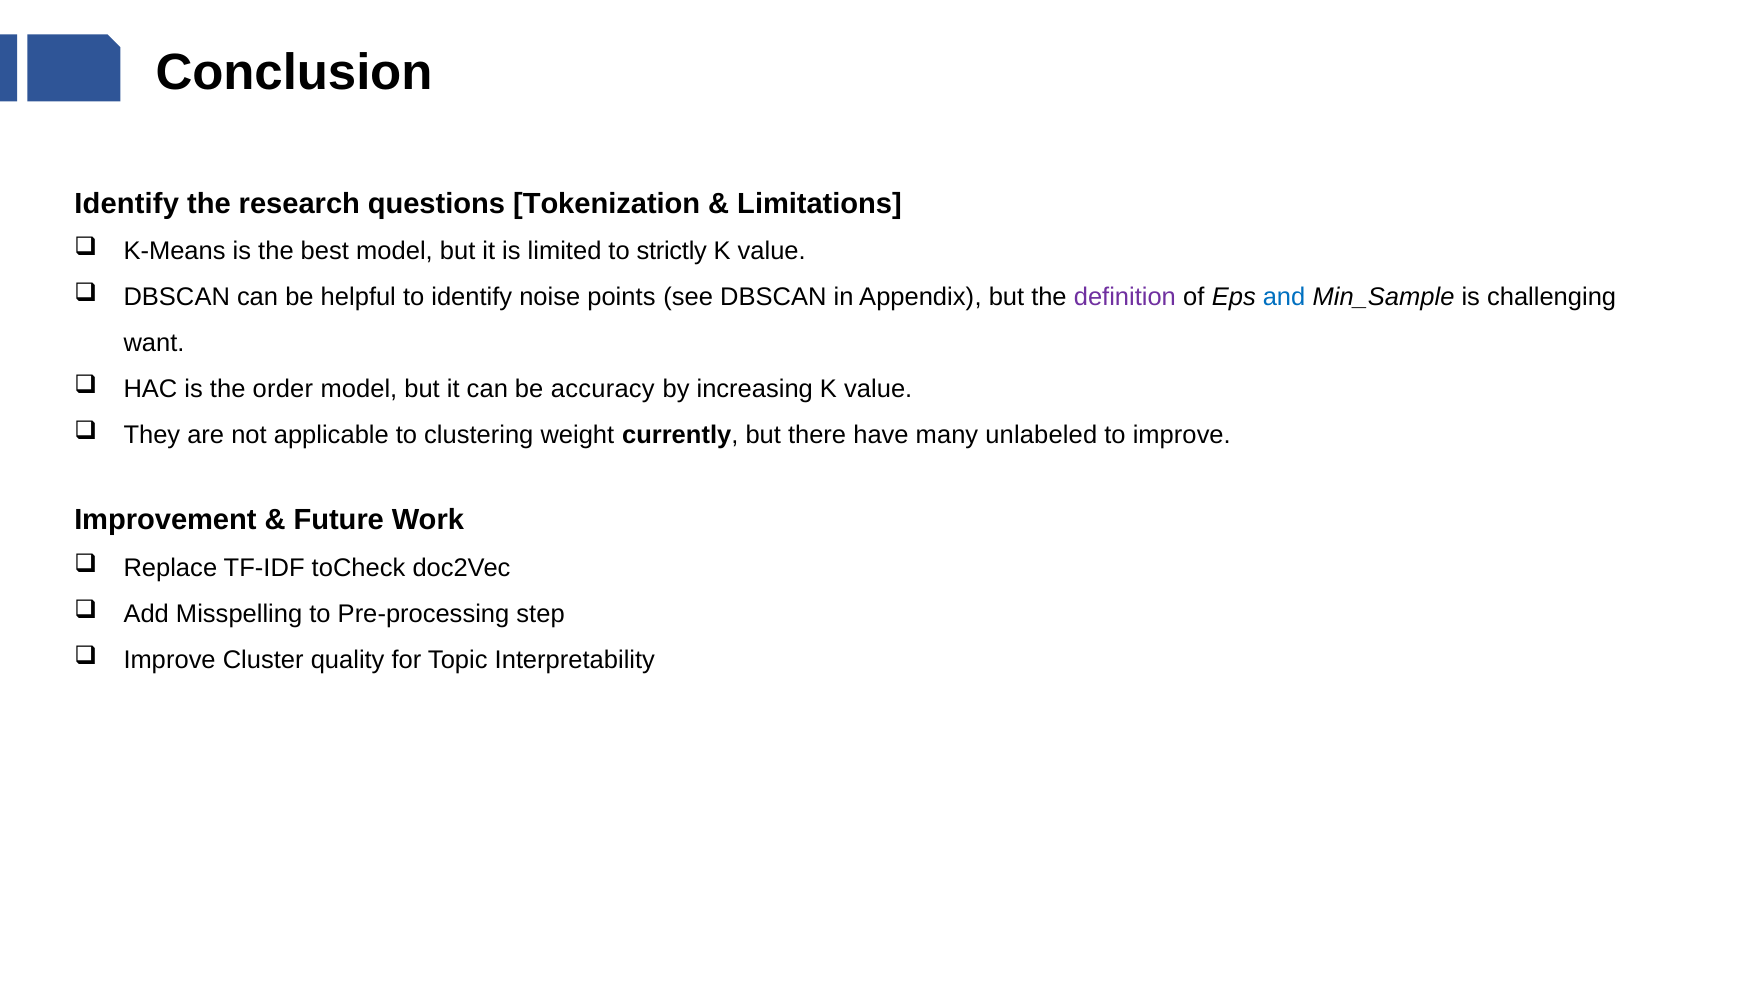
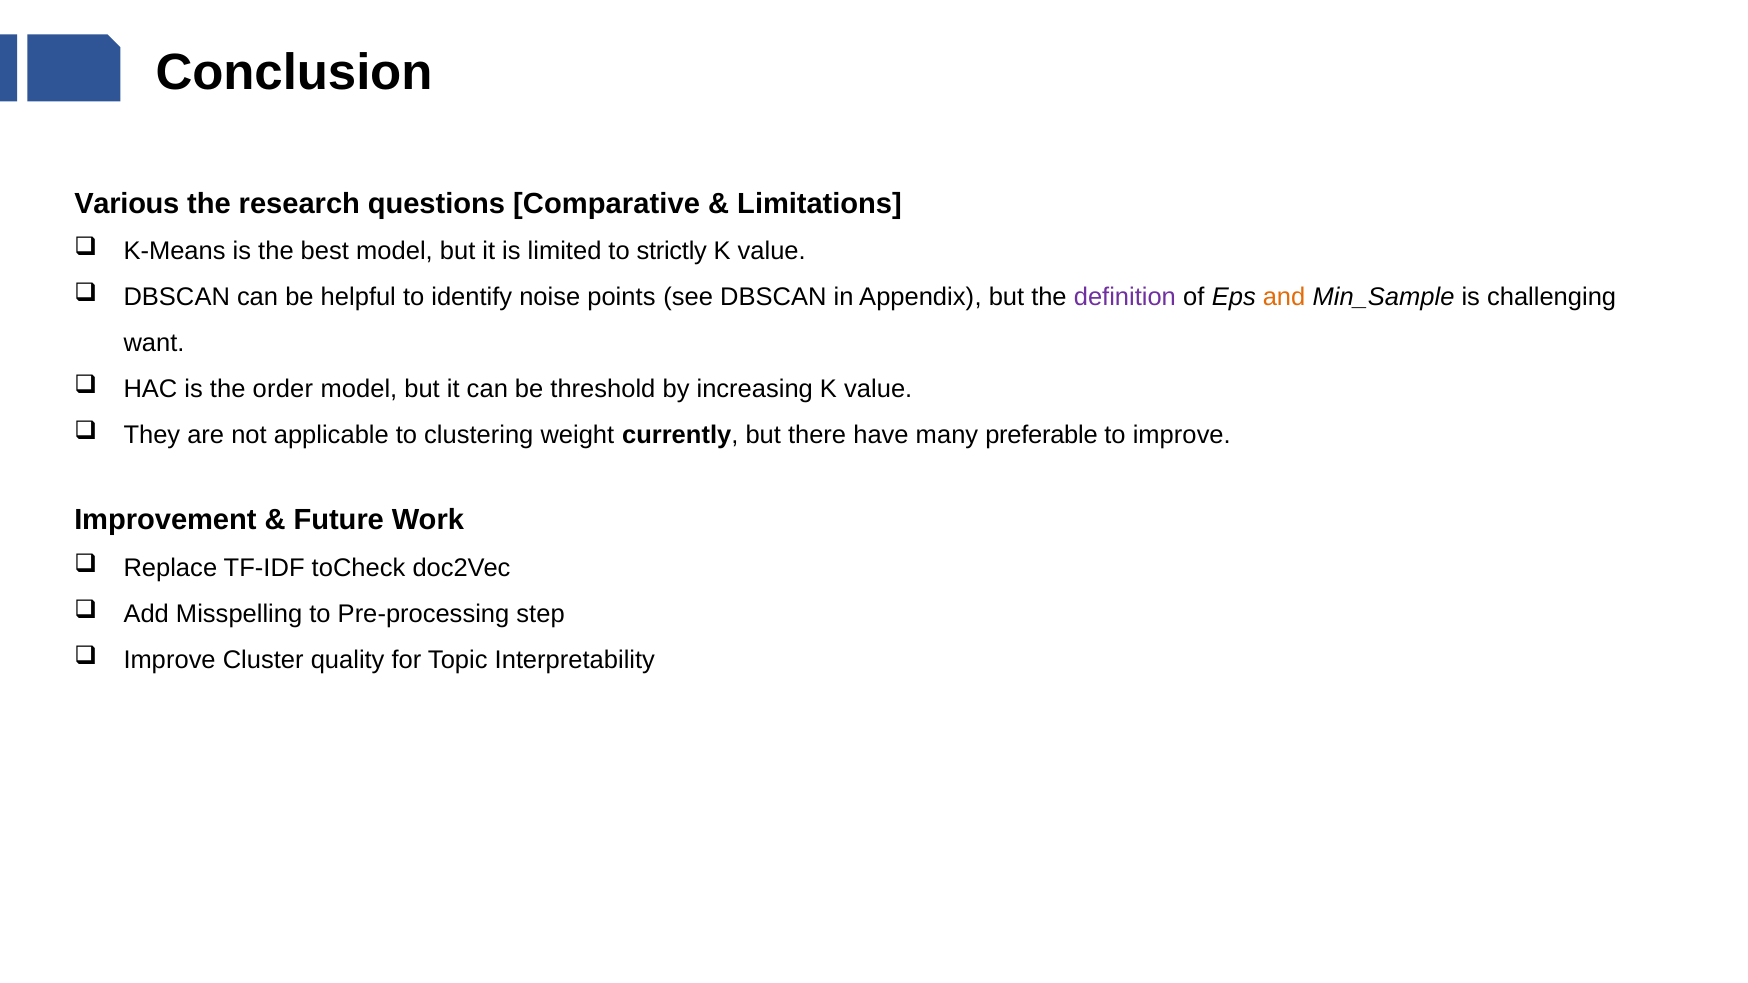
Identify at (127, 204): Identify -> Various
Tokenization: Tokenization -> Comparative
and colour: blue -> orange
accuracy: accuracy -> threshold
unlabeled: unlabeled -> preferable
